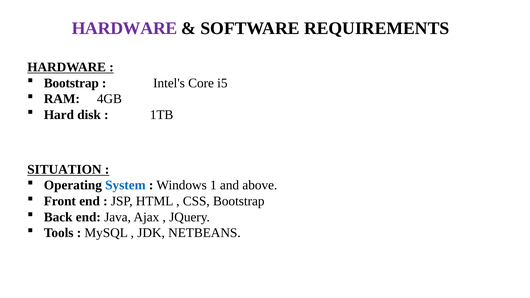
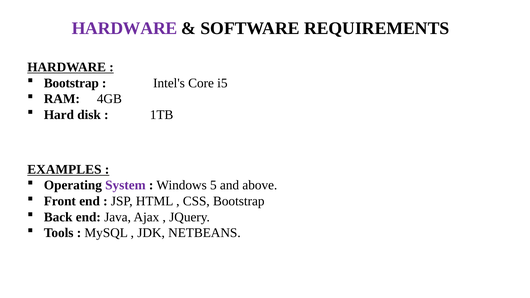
SITUATION: SITUATION -> EXAMPLES
System colour: blue -> purple
1: 1 -> 5
